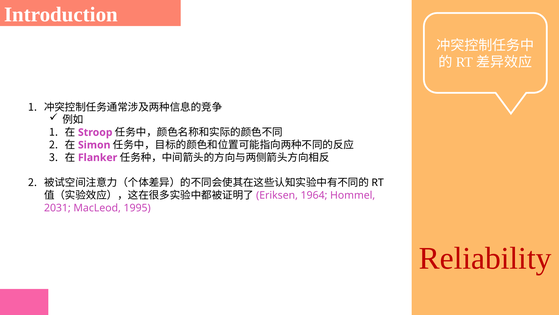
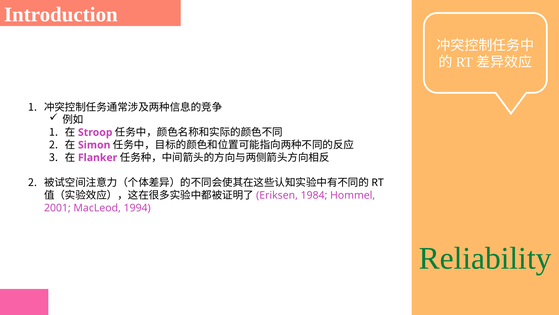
1964: 1964 -> 1984
2031: 2031 -> 2001
1995: 1995 -> 1994
Reliability colour: red -> green
